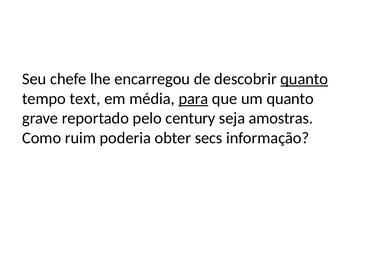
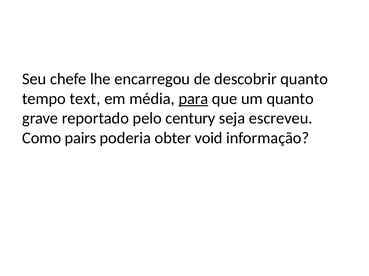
quanto at (304, 79) underline: present -> none
amostras: amostras -> escreveu
ruim: ruim -> pairs
secs: secs -> void
